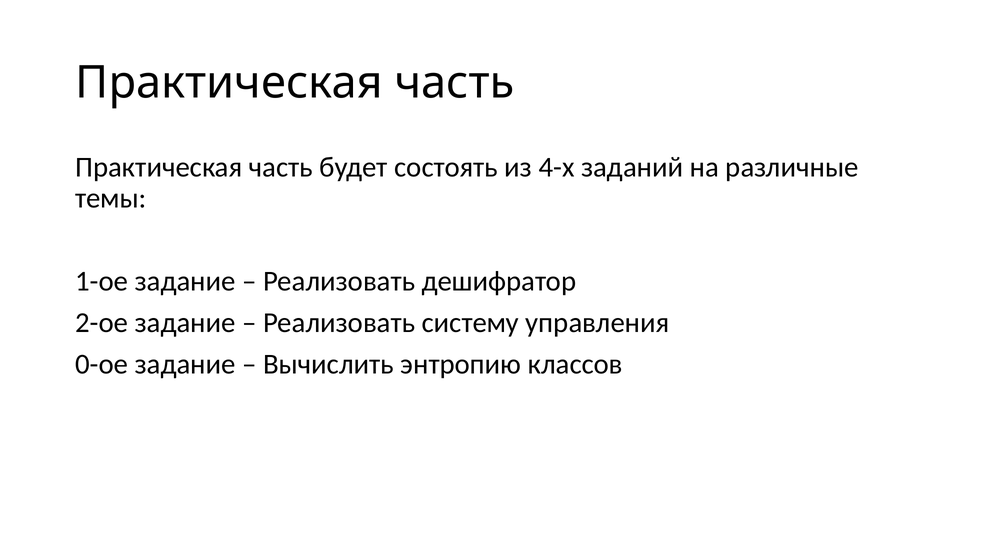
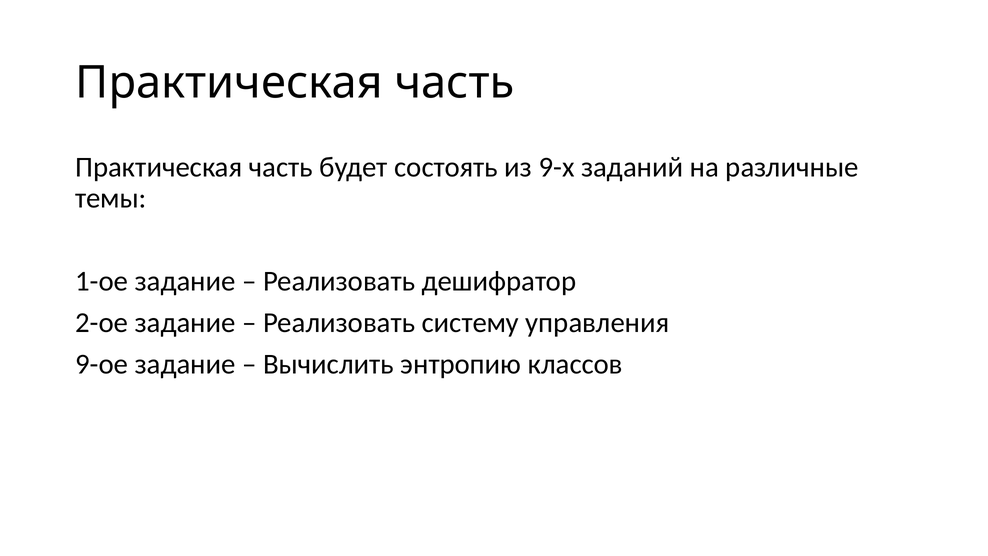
4-х: 4-х -> 9-х
0-ое: 0-ое -> 9-ое
